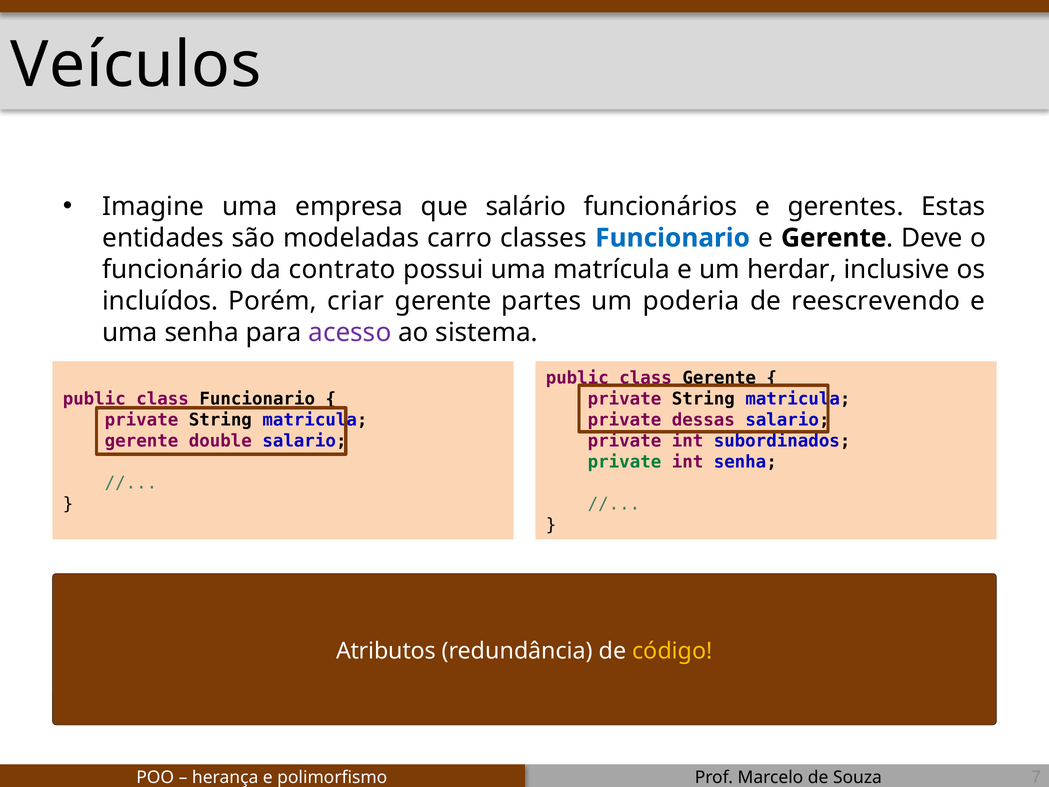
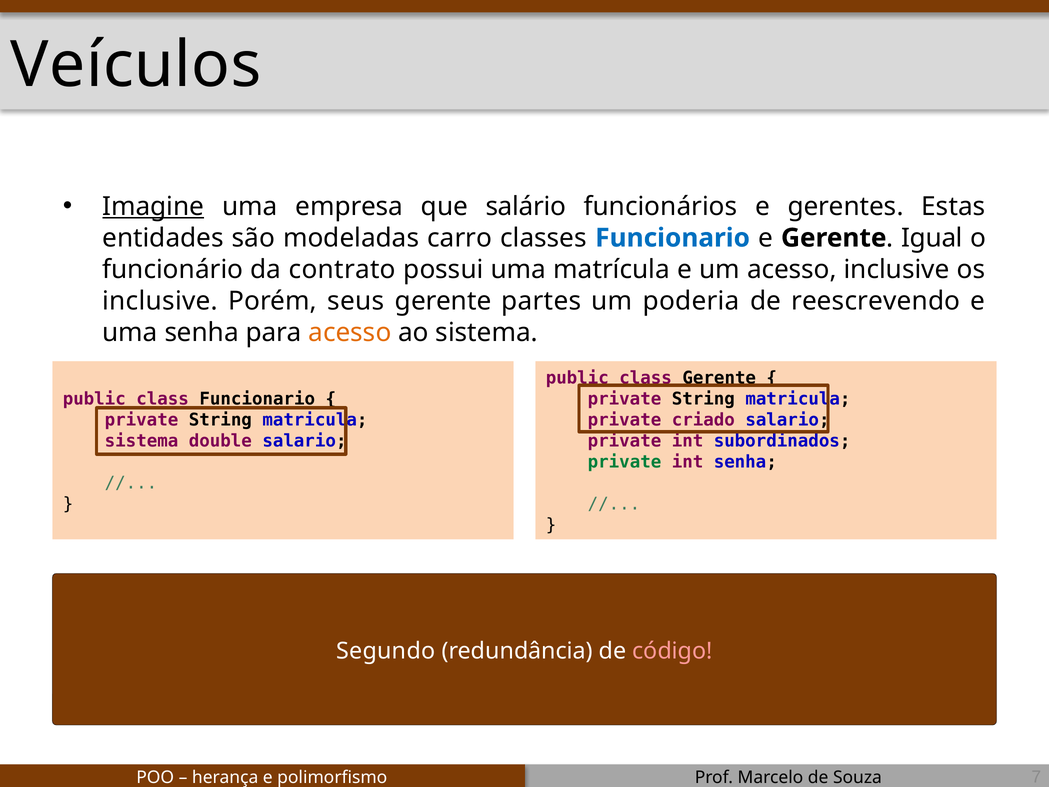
Imagine underline: none -> present
Deve: Deve -> Igual
um herdar: herdar -> acesso
incluídos at (160, 301): incluídos -> inclusive
criar: criar -> seus
acesso at (350, 332) colour: purple -> orange
dessas: dessas -> criado
gerente at (142, 441): gerente -> sistema
Atributos: Atributos -> Segundo
código colour: yellow -> pink
